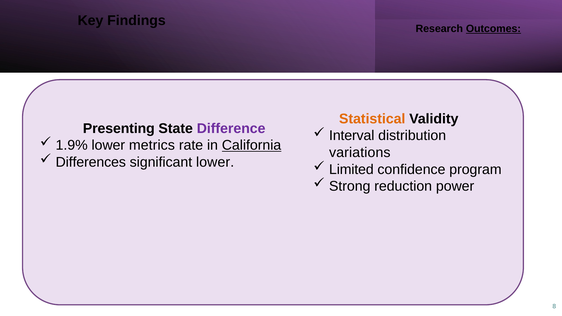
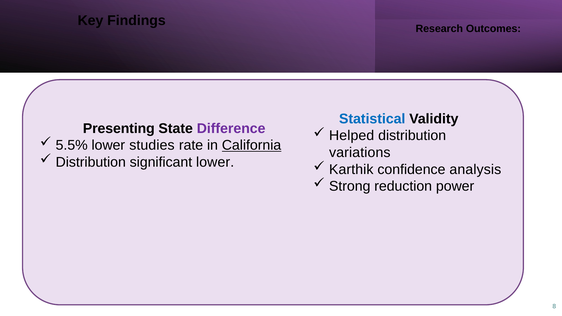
Outcomes underline: present -> none
Statistical colour: orange -> blue
Interval: Interval -> Helped
1.9%: 1.9% -> 5.5%
metrics: metrics -> studies
Differences at (91, 162): Differences -> Distribution
Limited: Limited -> Karthik
program: program -> analysis
